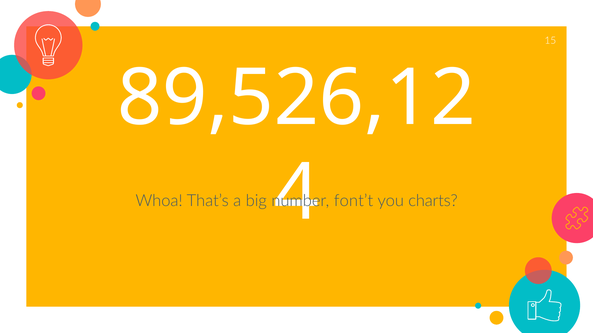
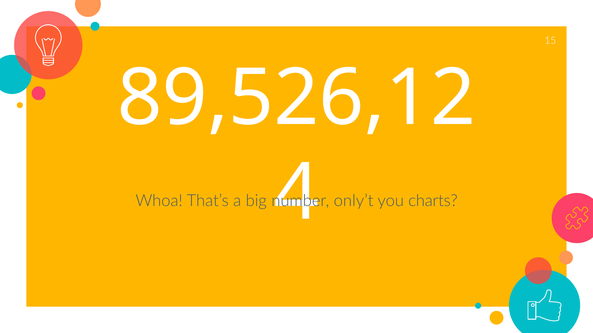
font’t: font’t -> only’t
